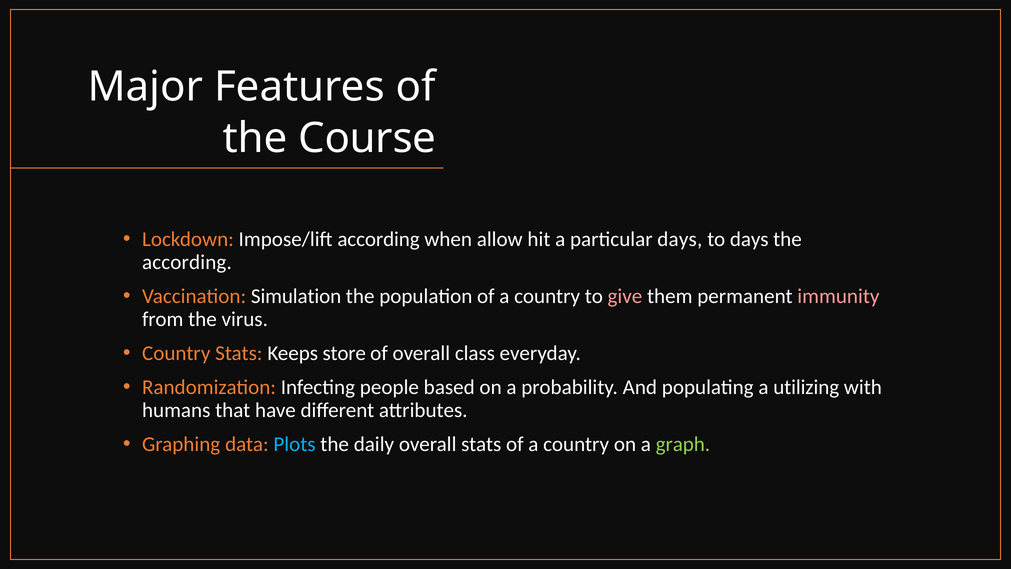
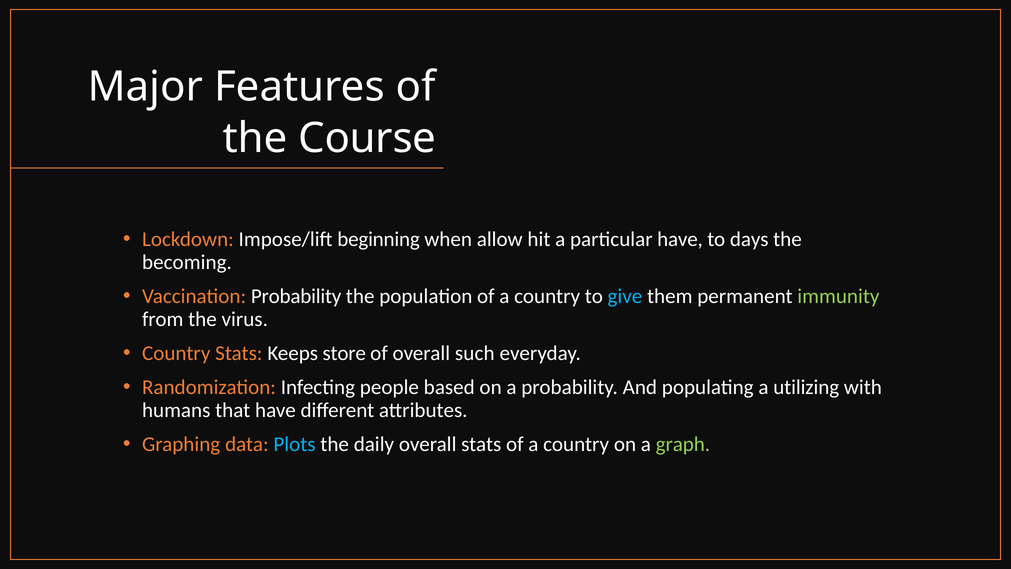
Impose/lift according: according -> beginning
particular days: days -> have
according at (187, 262): according -> becoming
Vaccination Simulation: Simulation -> Probability
give colour: pink -> light blue
immunity colour: pink -> light green
class: class -> such
